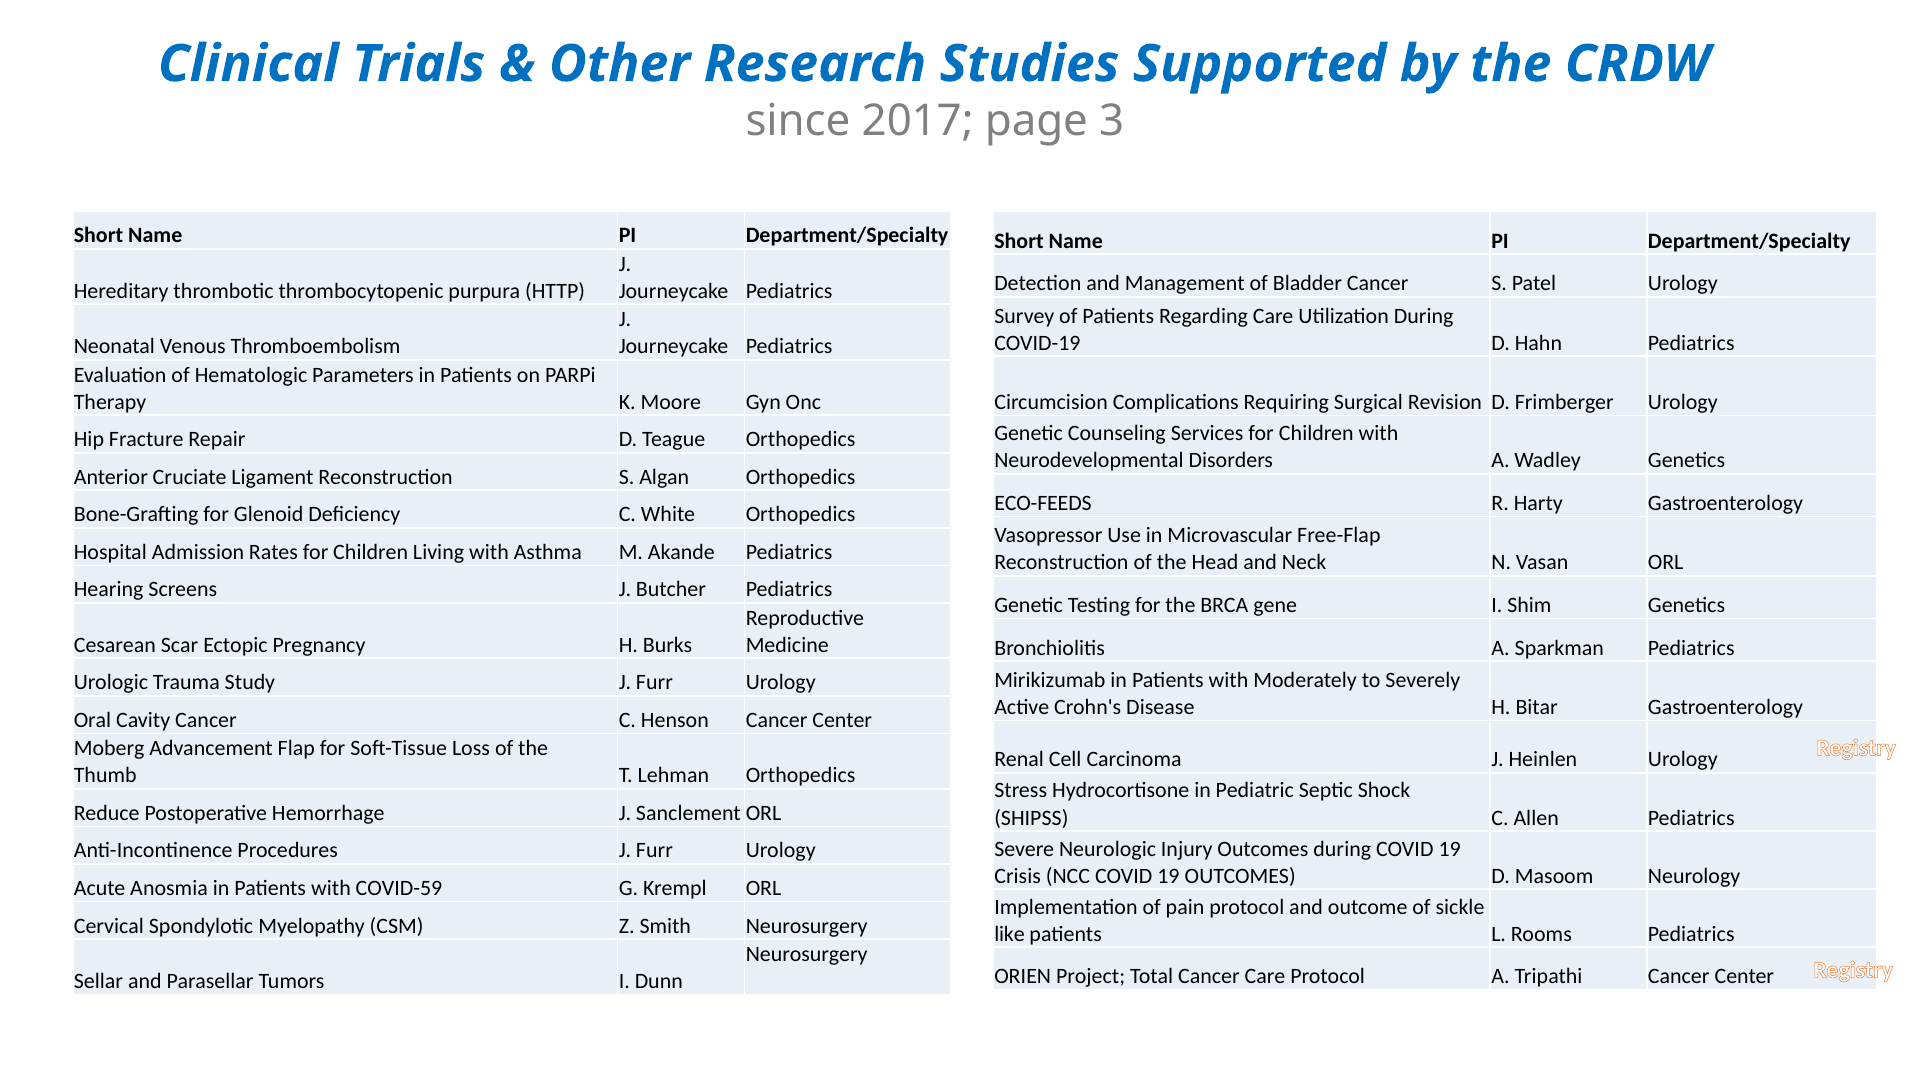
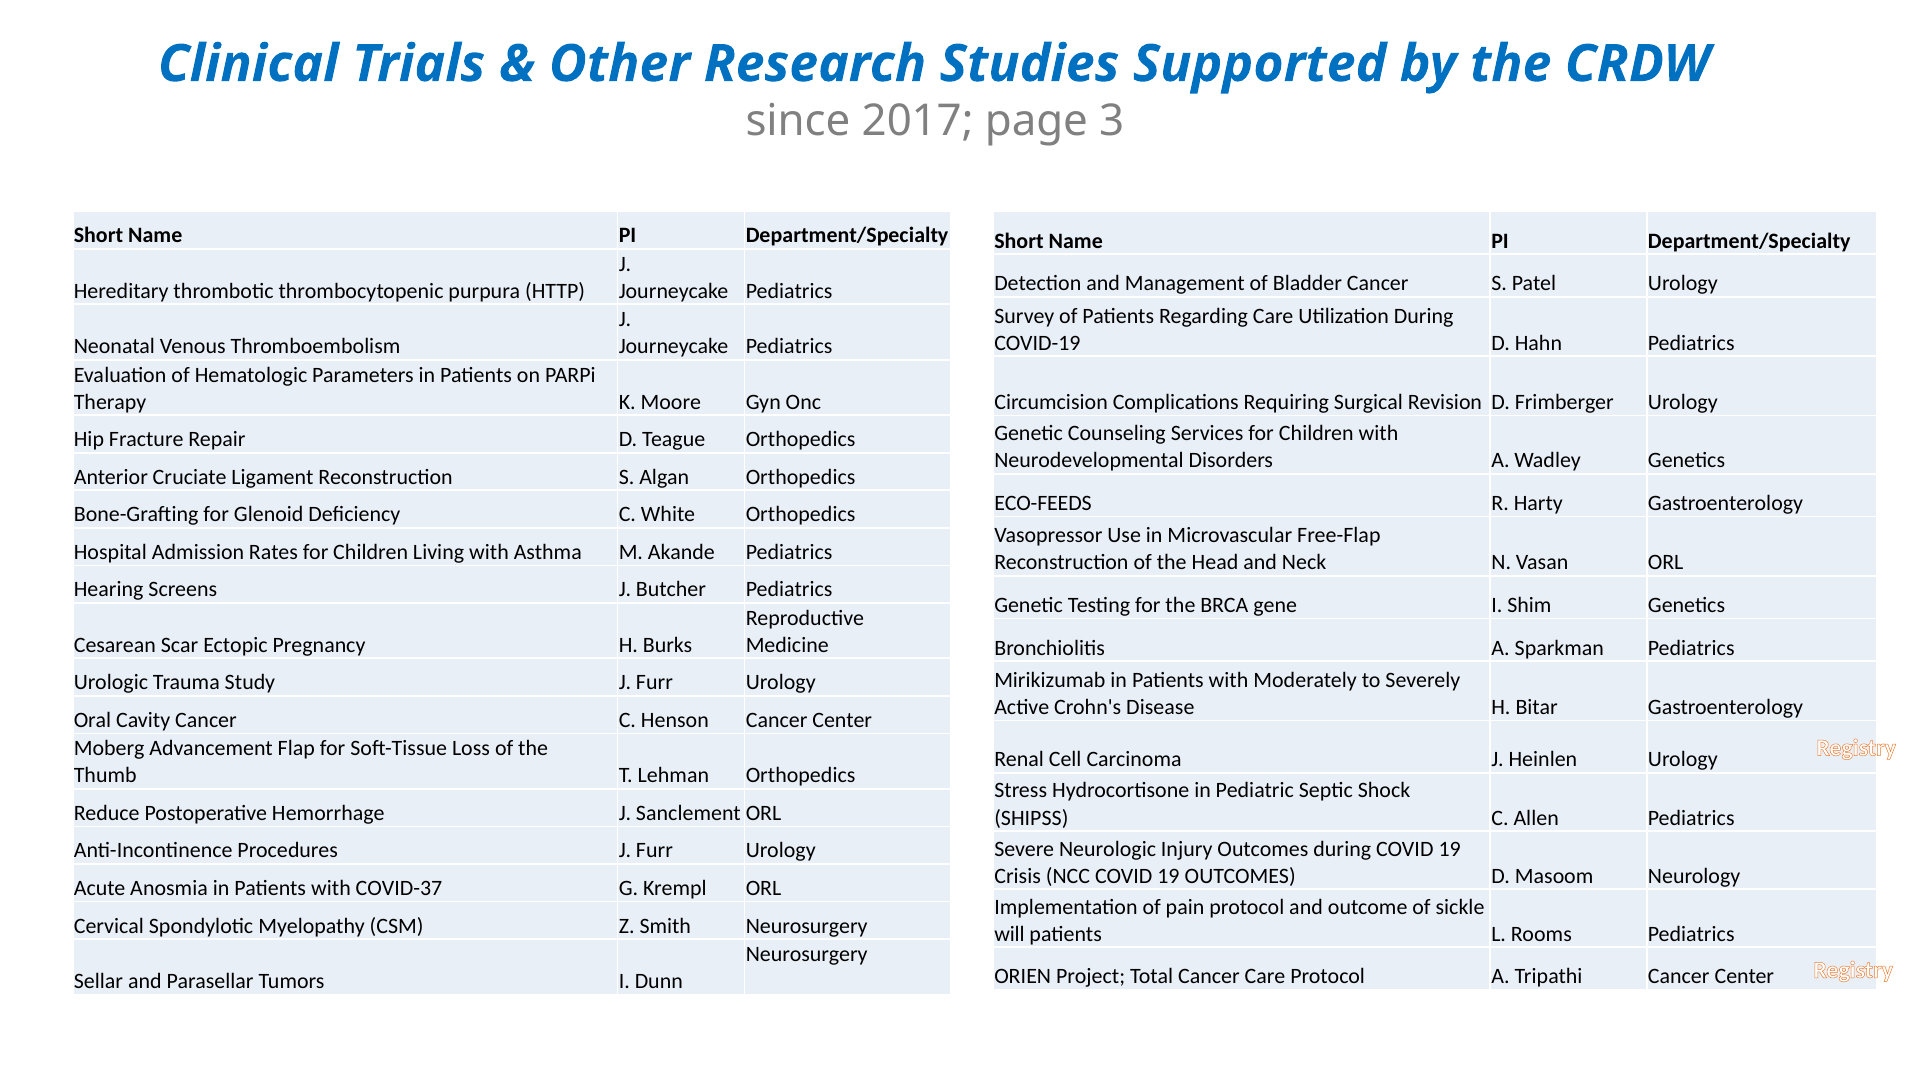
COVID-59: COVID-59 -> COVID-37
like: like -> will
